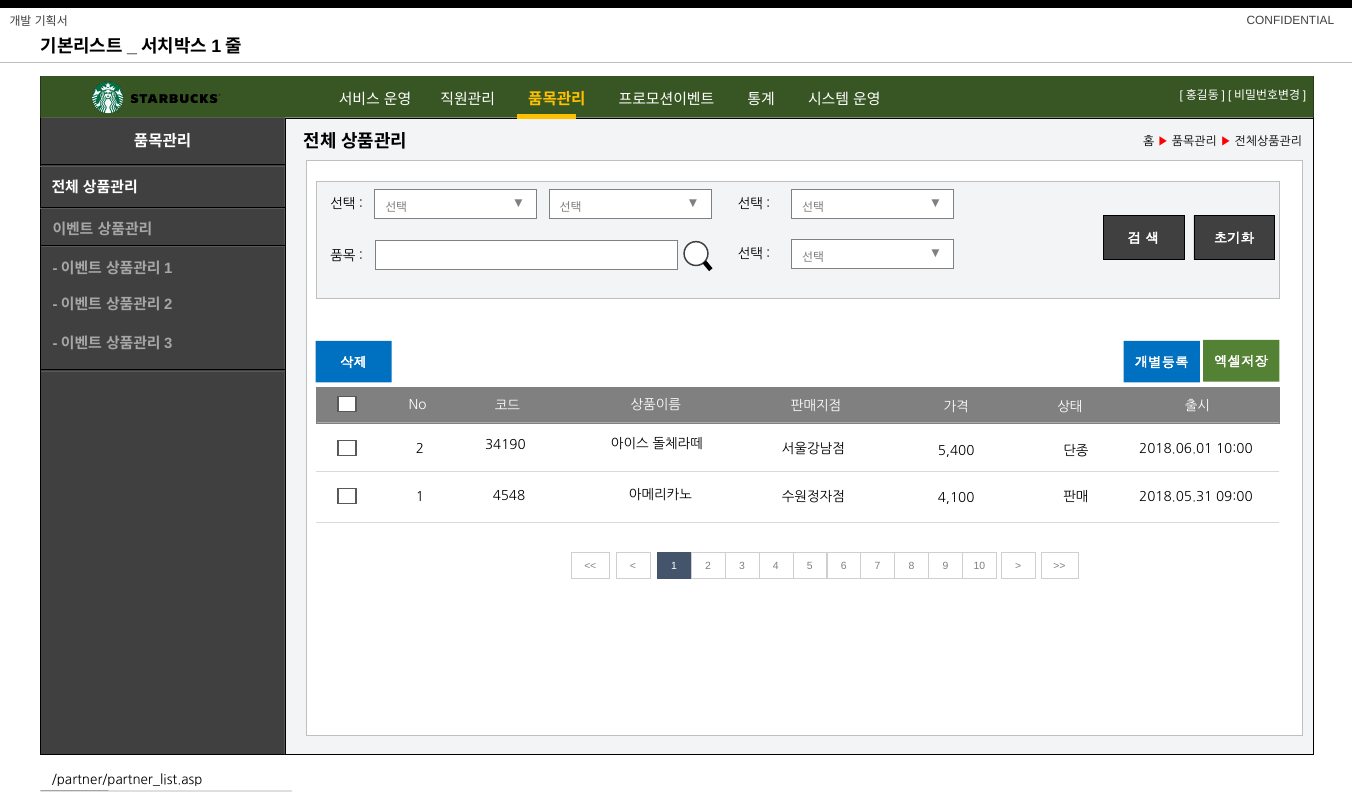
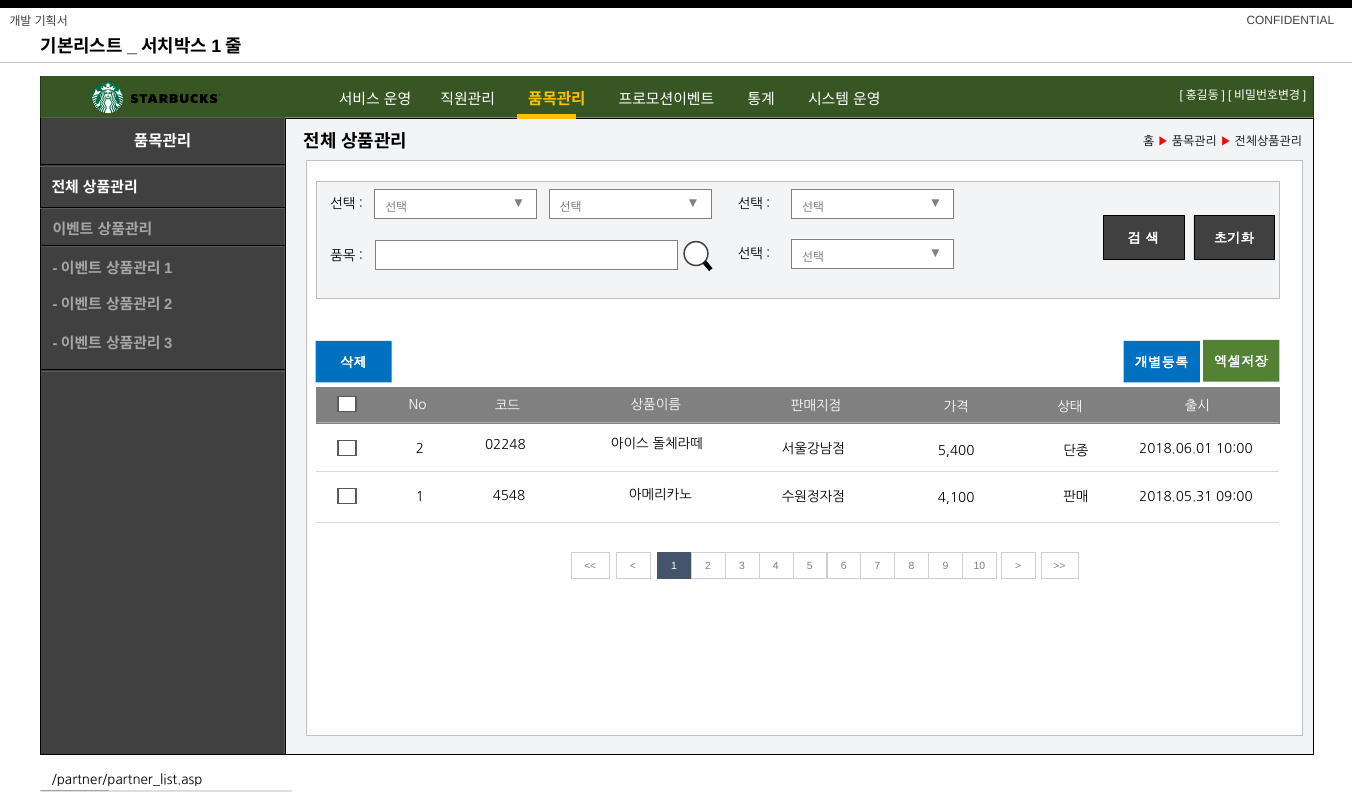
34190: 34190 -> 02248
